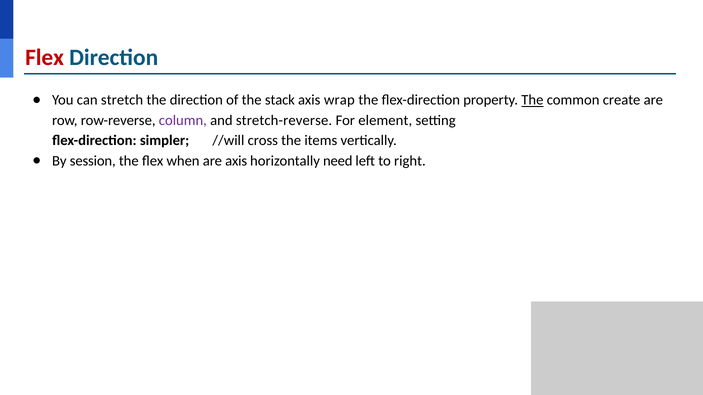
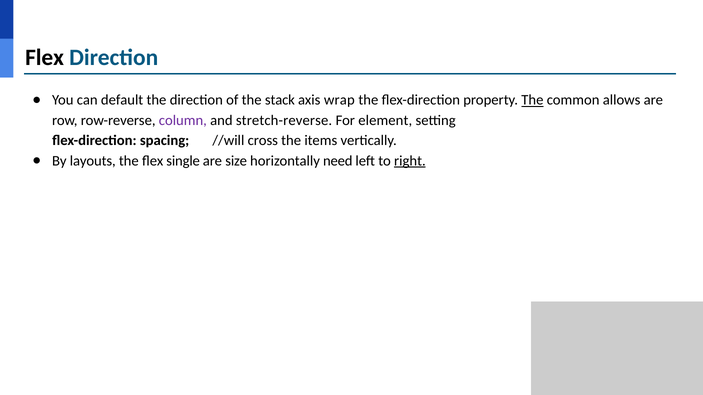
Flex at (45, 58) colour: red -> black
stretch: stretch -> default
create: create -> allows
simpler: simpler -> spacing
session: session -> layouts
when: when -> single
are axis: axis -> size
right underline: none -> present
